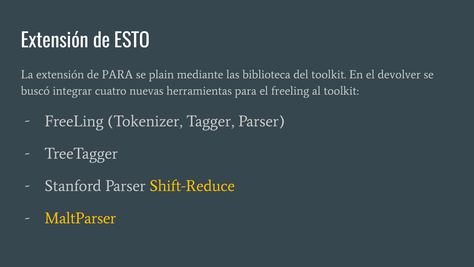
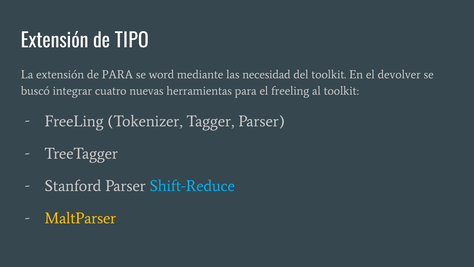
ESTO: ESTO -> TIPO
plain: plain -> word
biblioteca: biblioteca -> necesidad
Shift-Reduce colour: yellow -> light blue
